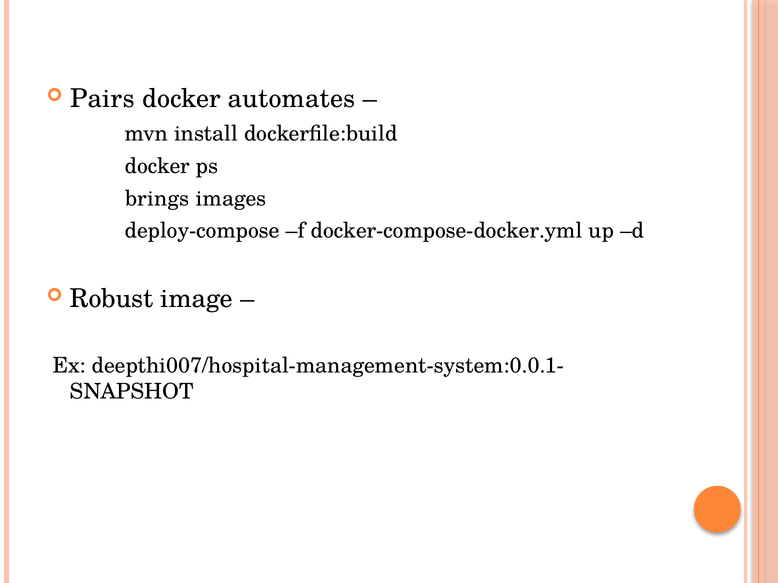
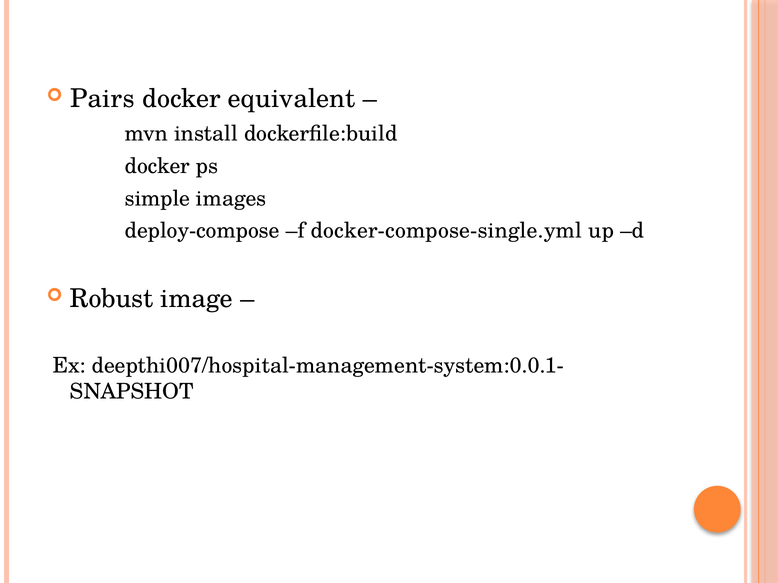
automates: automates -> equivalent
brings: brings -> simple
docker-compose-docker.yml: docker-compose-docker.yml -> docker-compose-single.yml
